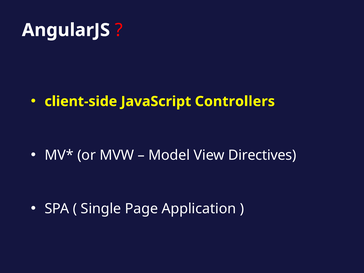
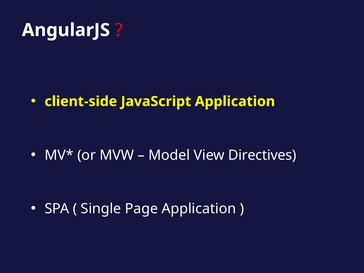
JavaScript Controllers: Controllers -> Application
